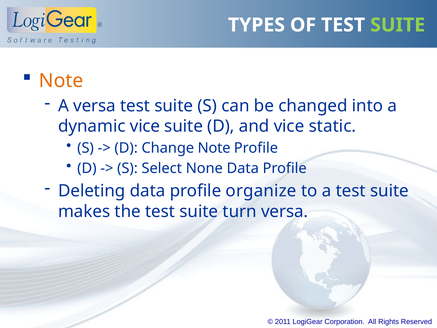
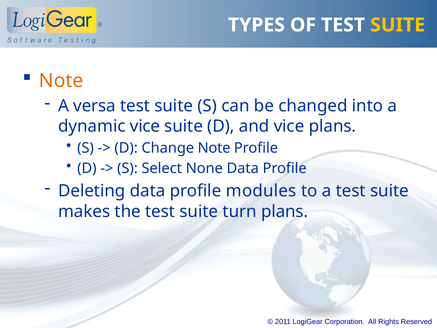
SUITE at (398, 25) colour: light green -> yellow
vice static: static -> plans
organize: organize -> modules
turn versa: versa -> plans
